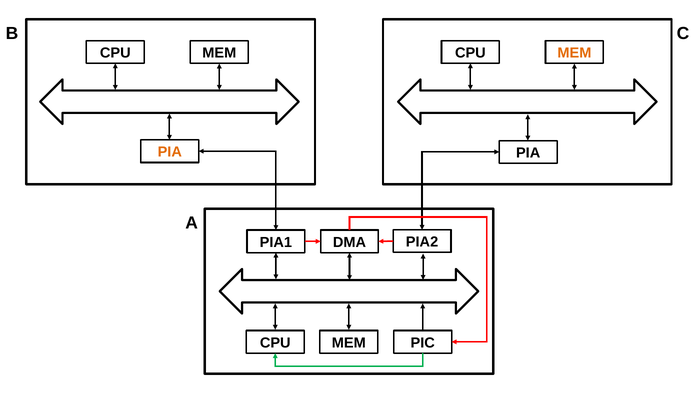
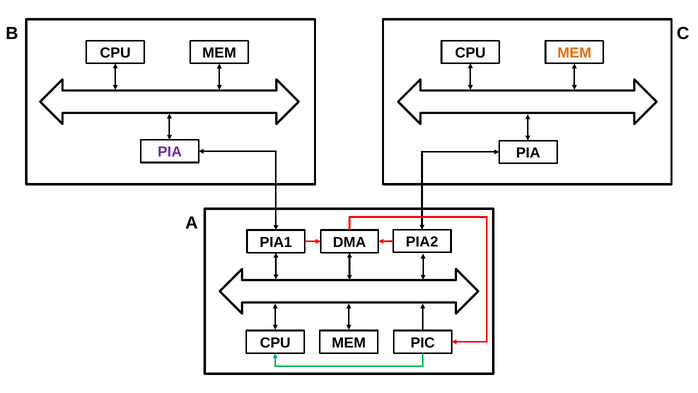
PIA at (170, 152) colour: orange -> purple
